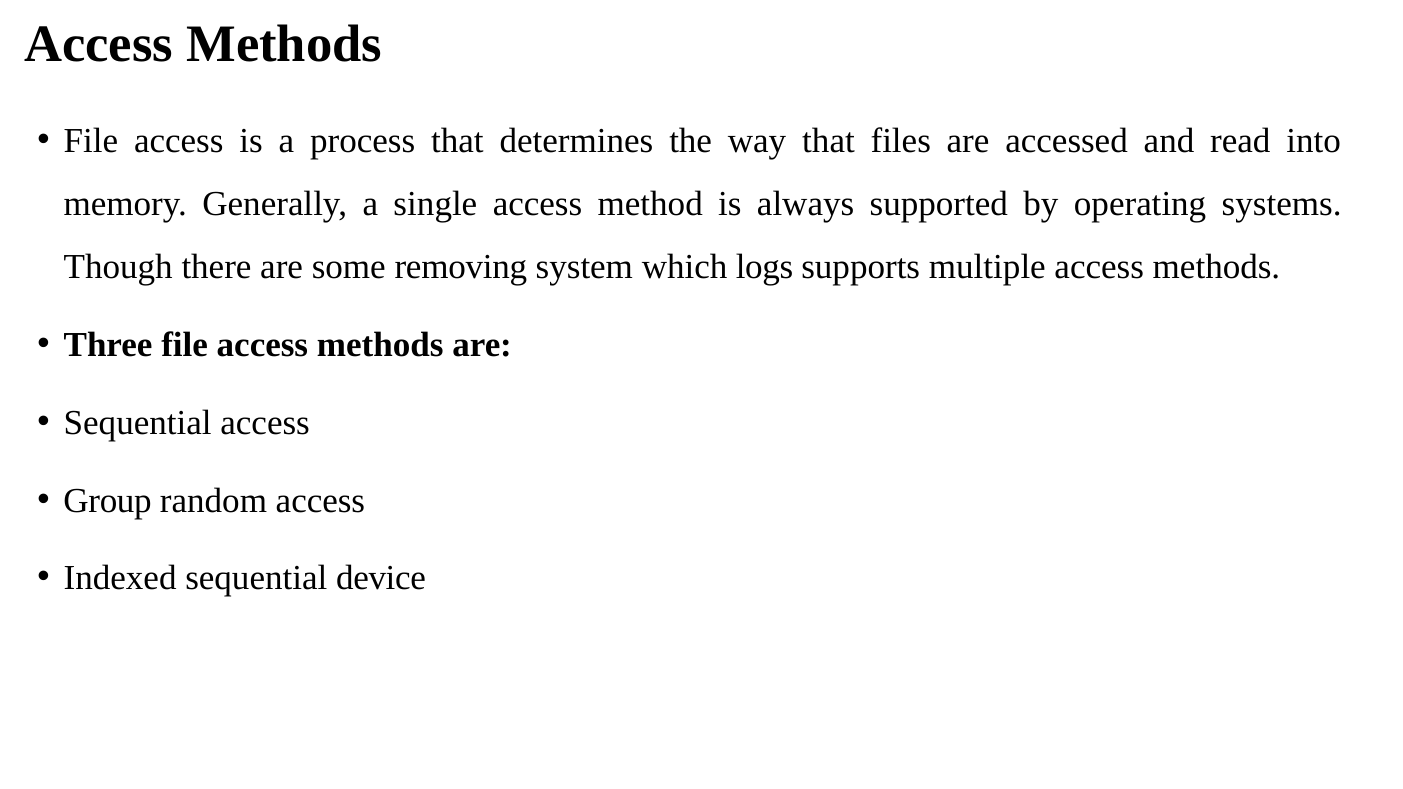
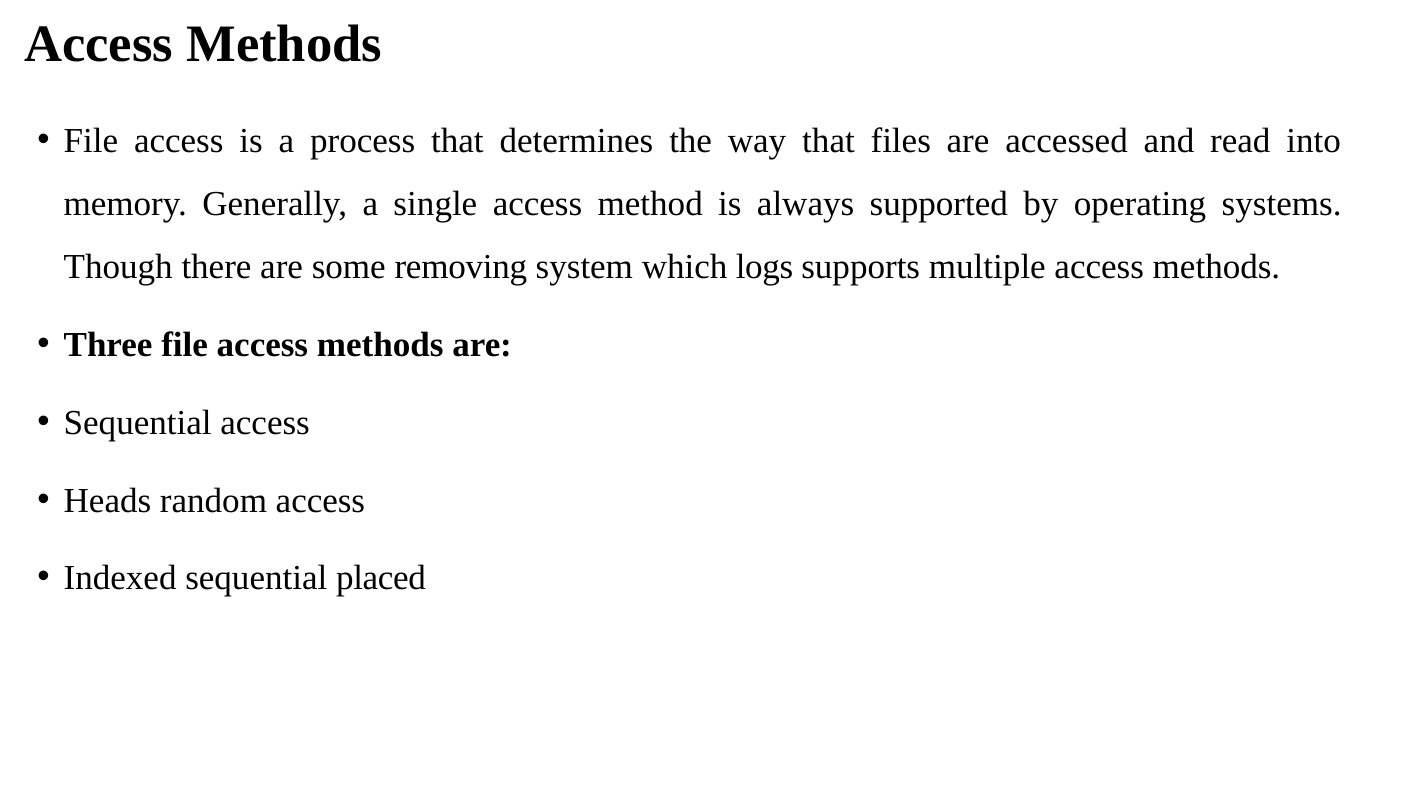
Group: Group -> Heads
device: device -> placed
